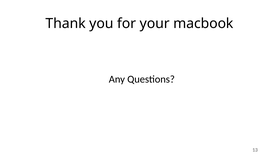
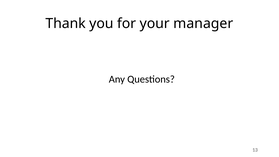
macbook: macbook -> manager
